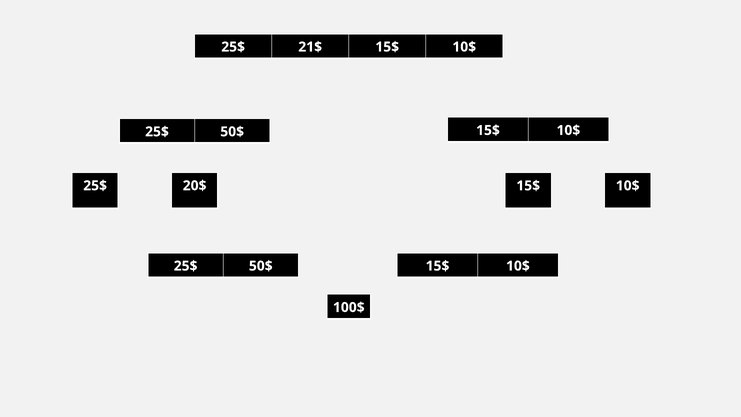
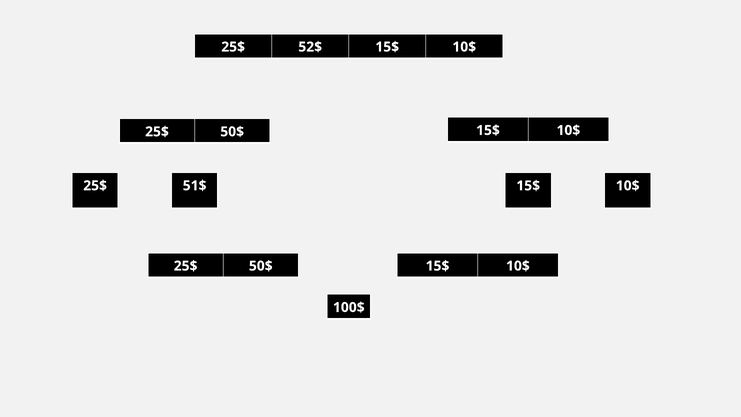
21$: 21$ -> 52$
20$: 20$ -> 51$
